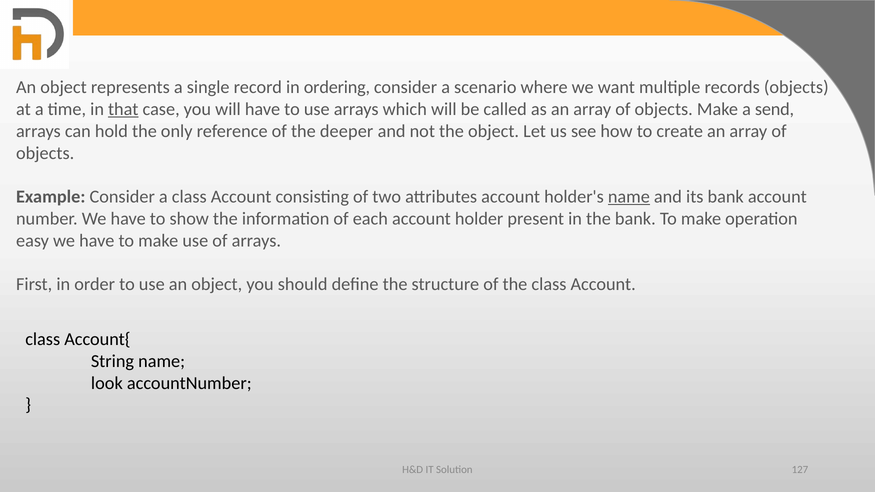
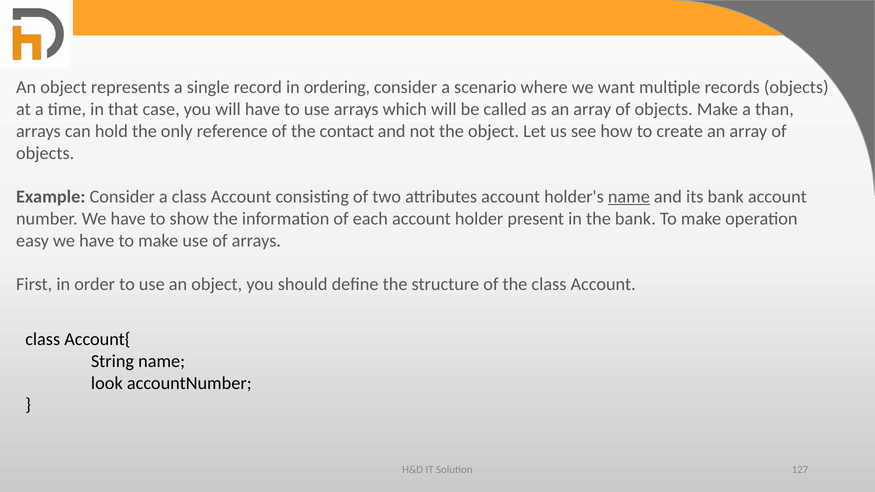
that underline: present -> none
send: send -> than
deeper: deeper -> contact
